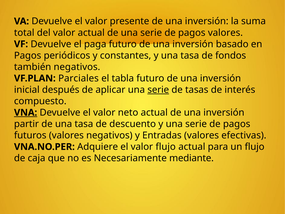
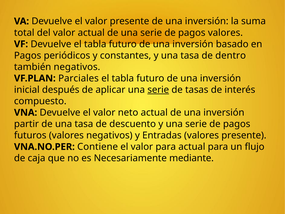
Devuelve el paga: paga -> tabla
fondos: fondos -> dentro
VNA underline: present -> none
valores efectivas: efectivas -> presente
Adquiere: Adquiere -> Contiene
valor flujo: flujo -> para
